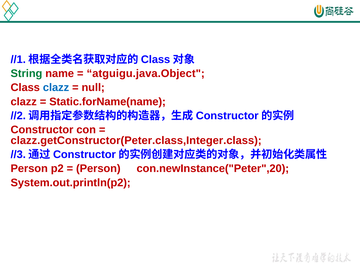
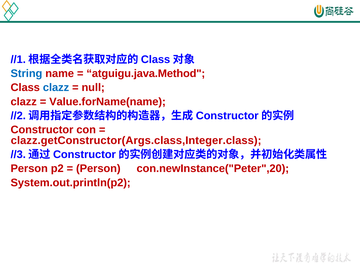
String colour: green -> blue
atguigu.java.Object: atguigu.java.Object -> atguigu.java.Method
Static.forName(name: Static.forName(name -> Value.forName(name
clazz.getConstructor(Peter.class,Integer.class: clazz.getConstructor(Peter.class,Integer.class -> clazz.getConstructor(Args.class,Integer.class
